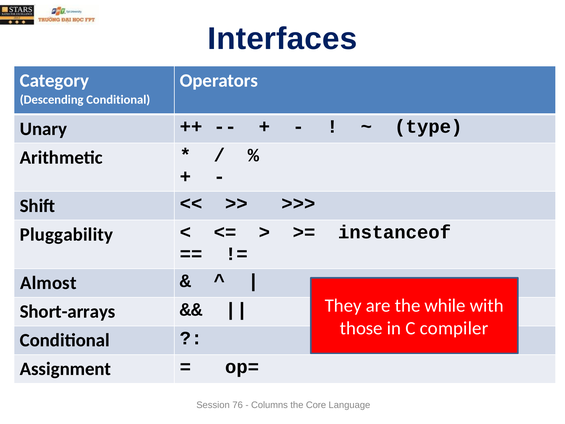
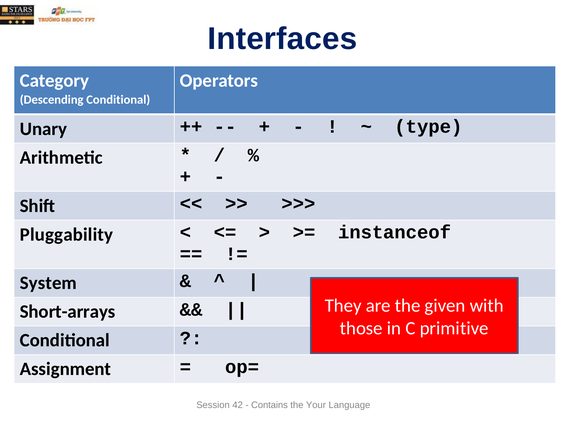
Almost: Almost -> System
while: while -> given
compiler: compiler -> primitive
76: 76 -> 42
Columns: Columns -> Contains
Core: Core -> Your
